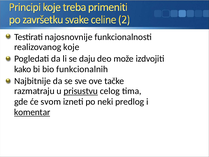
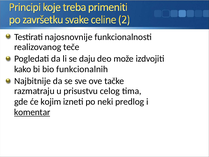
koje: koje -> teče
prisustvu underline: present -> none
svom: svom -> kojim
